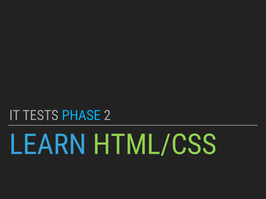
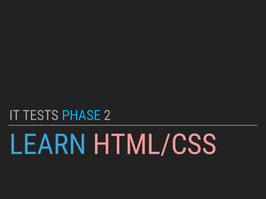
HTML/CSS colour: light green -> pink
